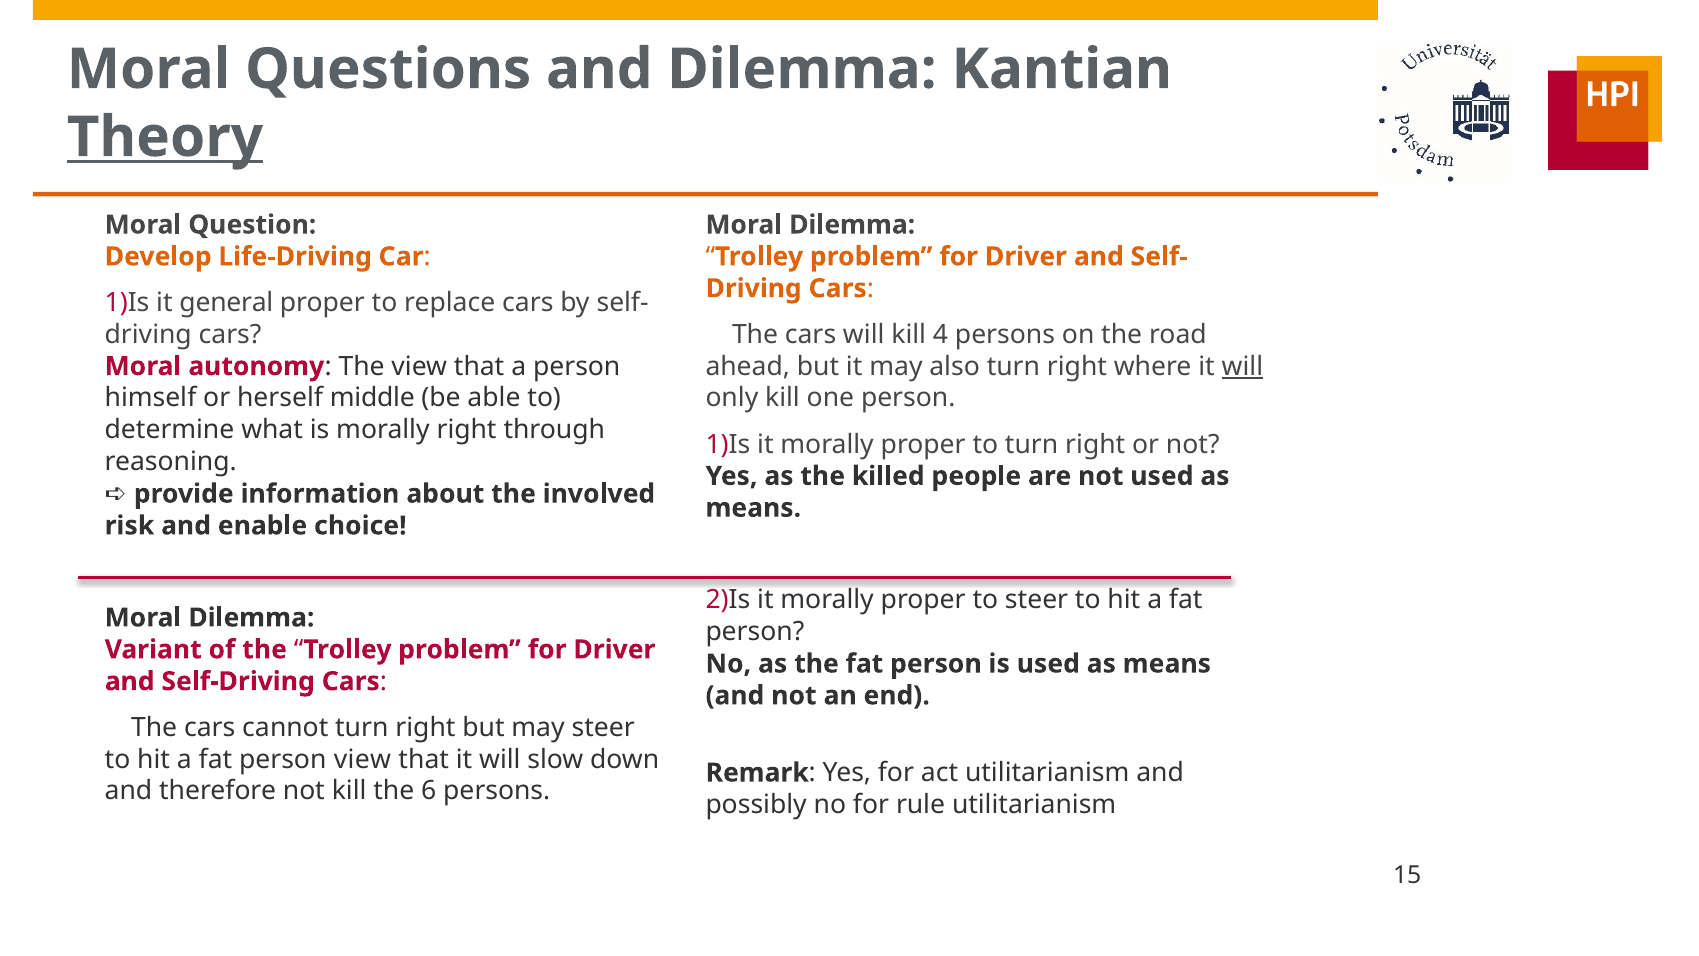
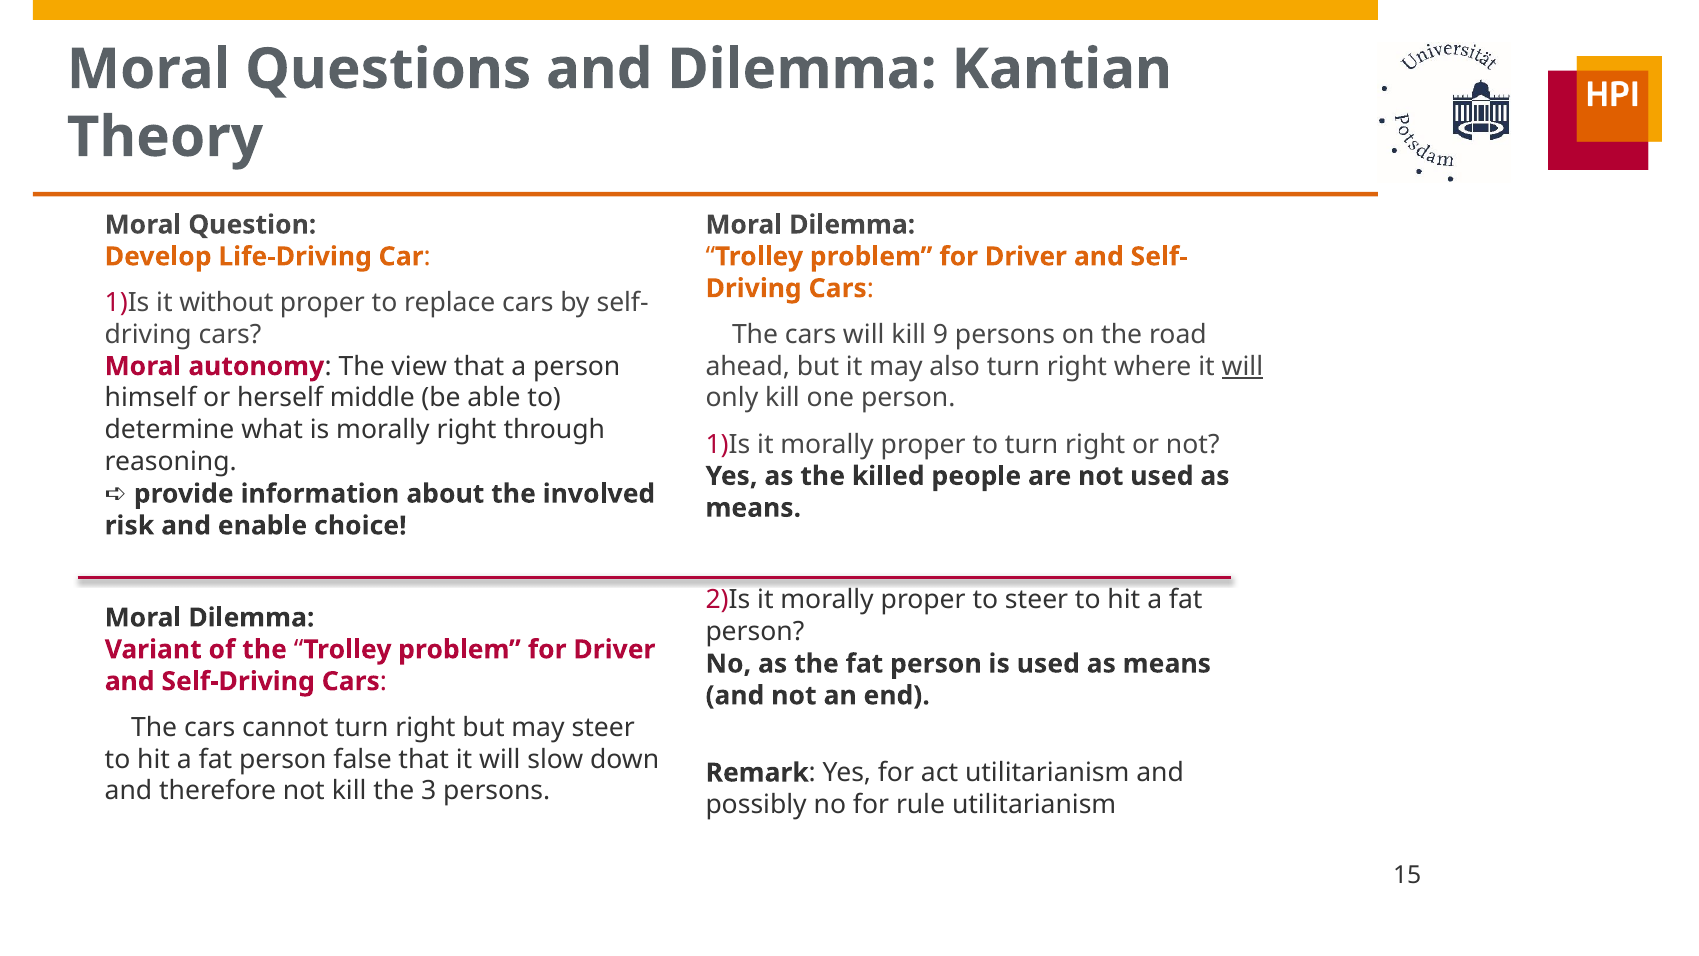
Theory underline: present -> none
general: general -> without
4: 4 -> 9
person view: view -> false
6: 6 -> 3
